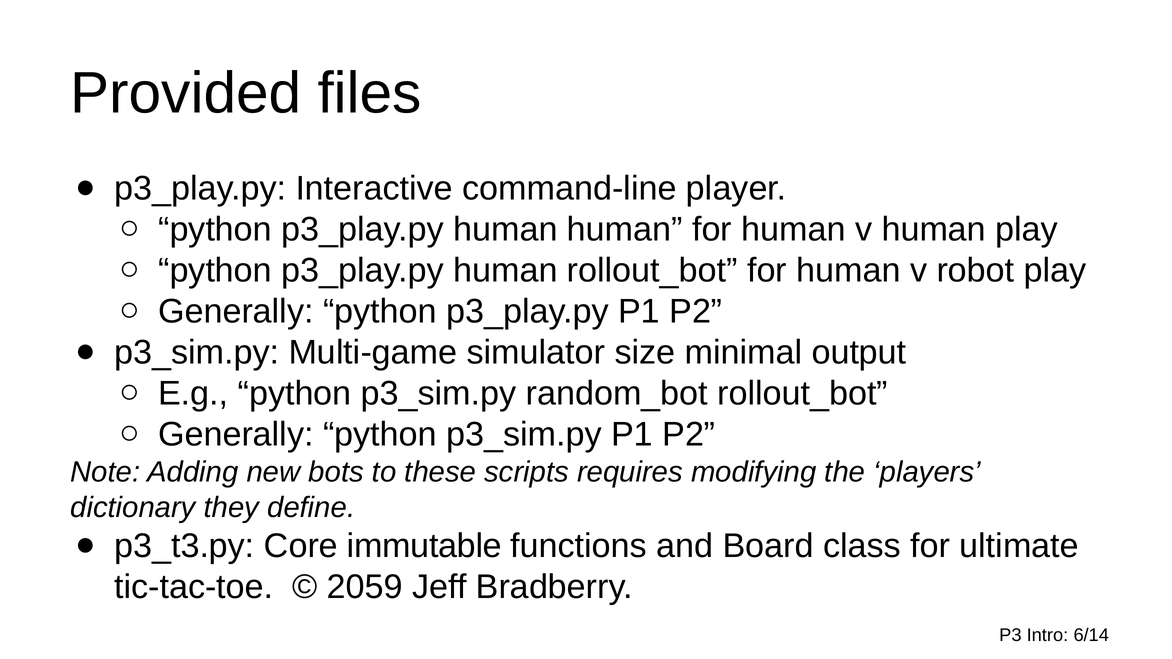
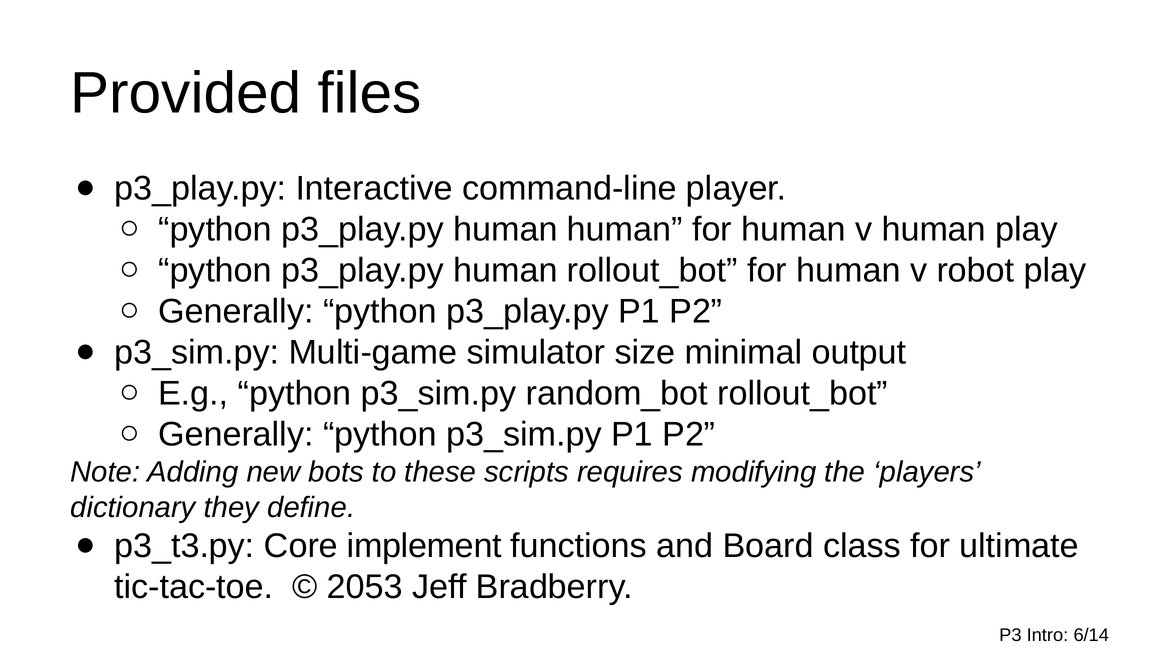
immutable: immutable -> implement
2059: 2059 -> 2053
